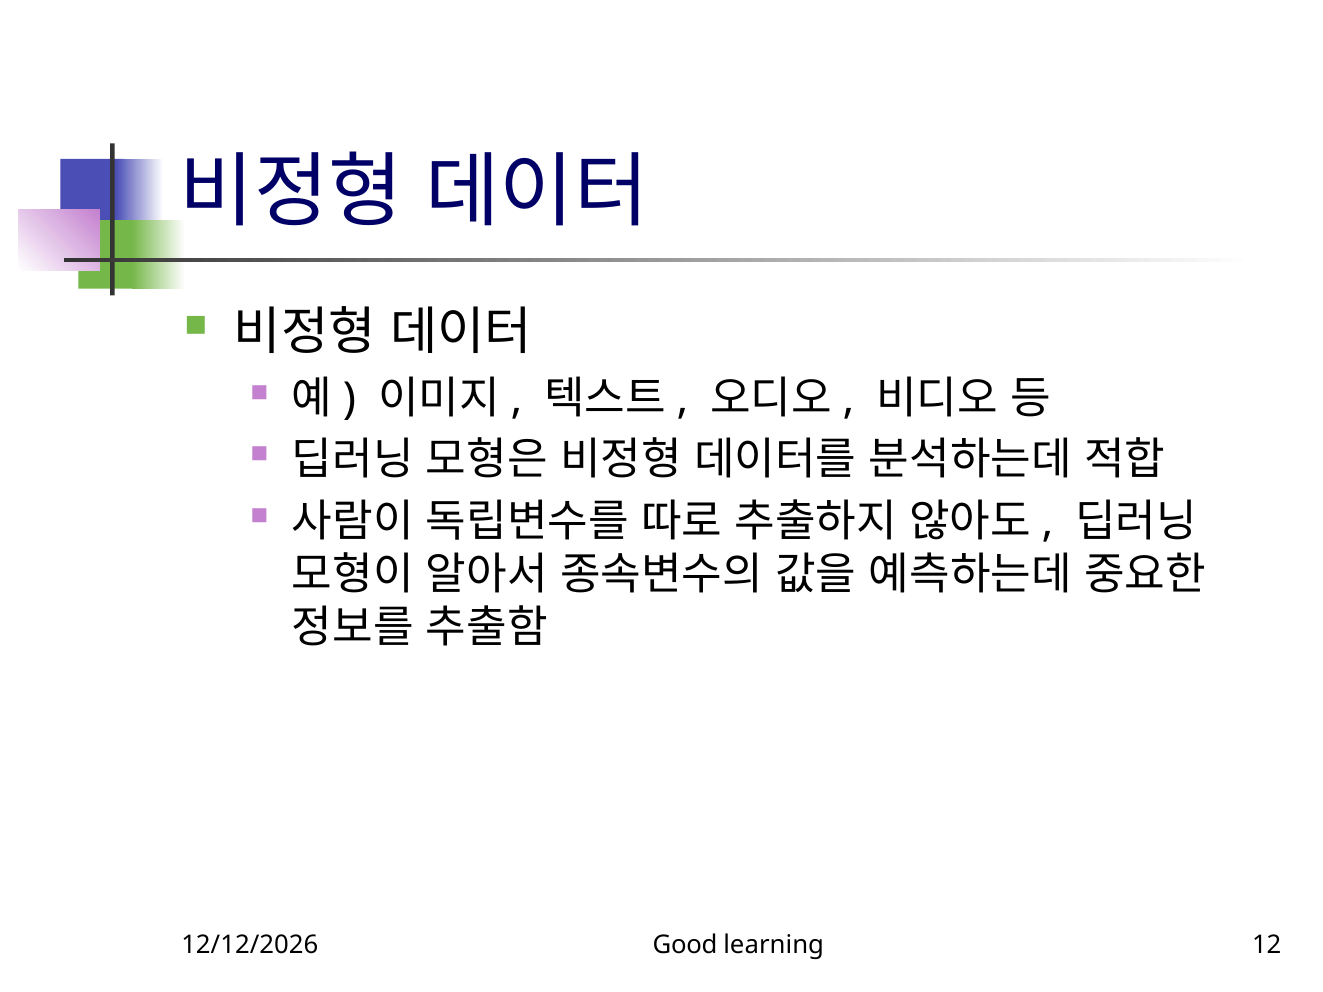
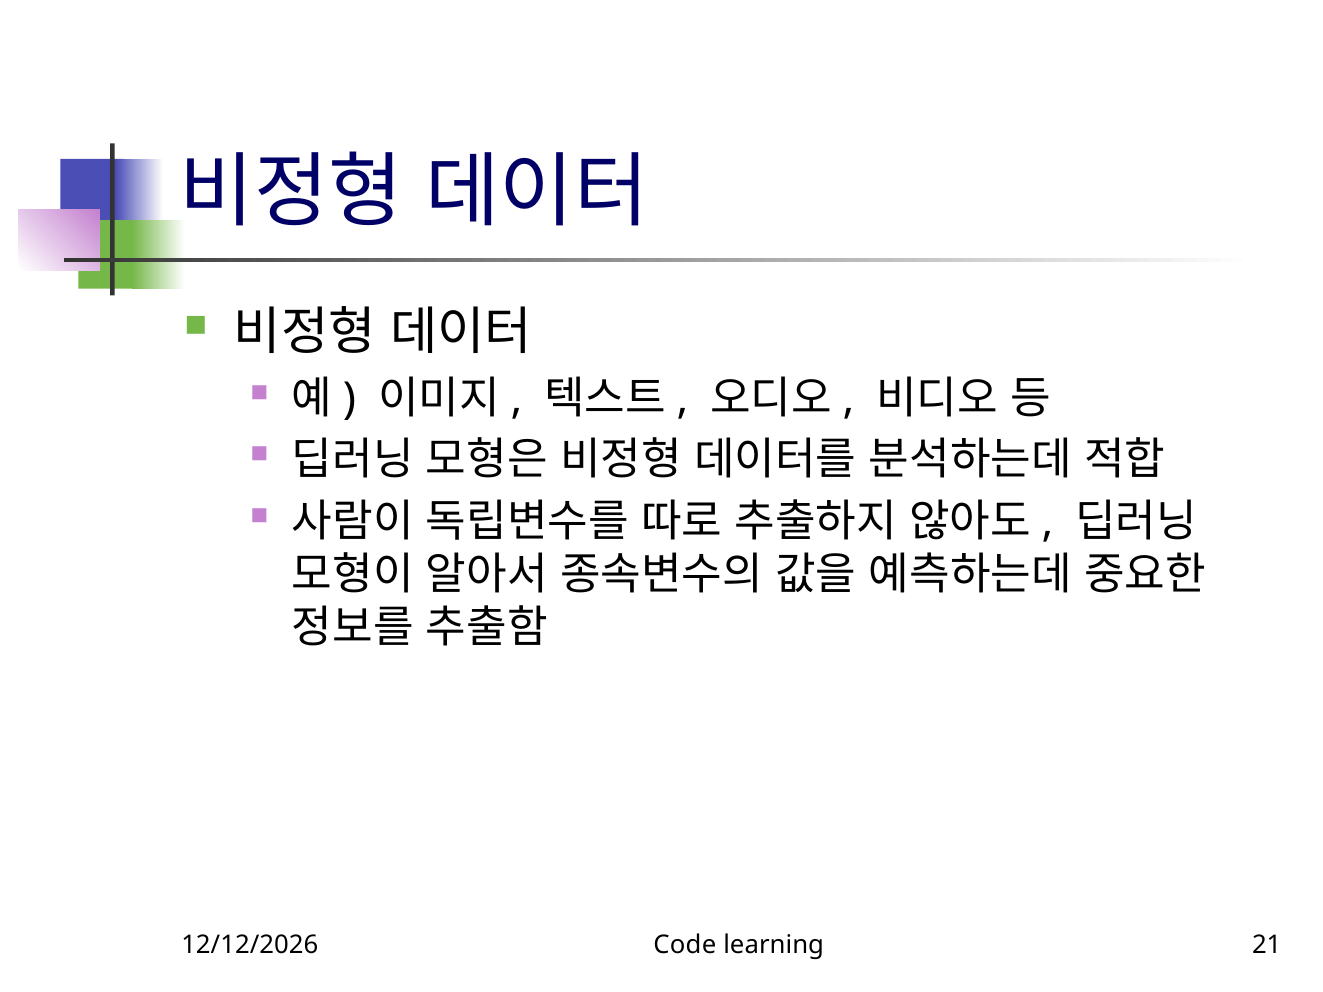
Good: Good -> Code
12: 12 -> 21
